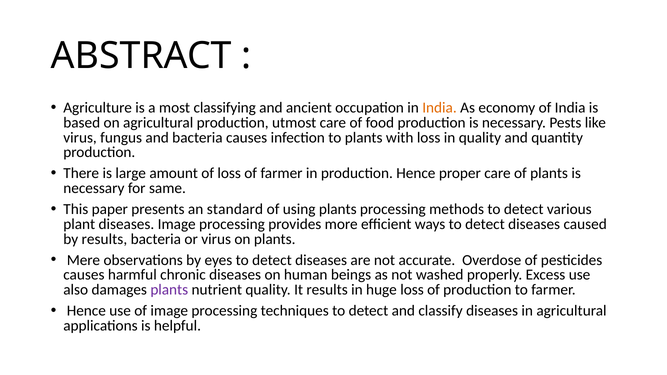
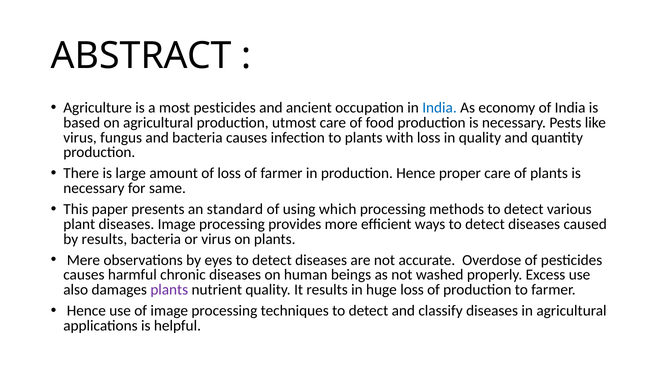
most classifying: classifying -> pesticides
India at (440, 108) colour: orange -> blue
using plants: plants -> which
